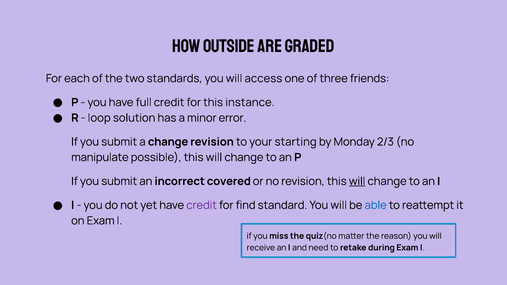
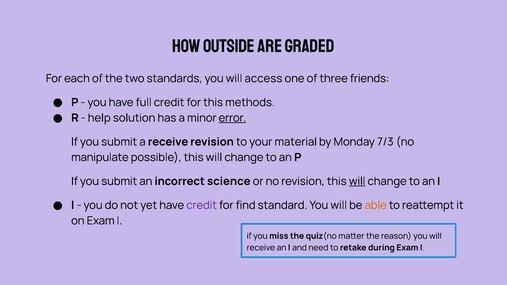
instance: instance -> methods
loop: loop -> help
error underline: none -> present
a change: change -> receive
starting: starting -> material
2/3: 2/3 -> 7/3
covered: covered -> science
able colour: blue -> orange
